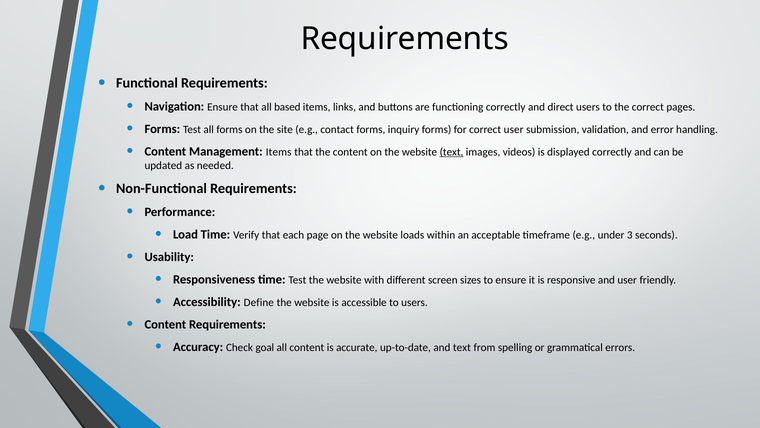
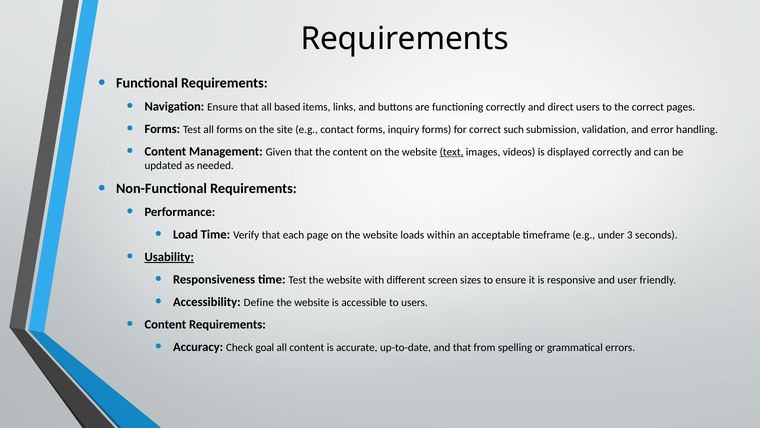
correct user: user -> such
Management Items: Items -> Given
Usability underline: none -> present
and text: text -> that
